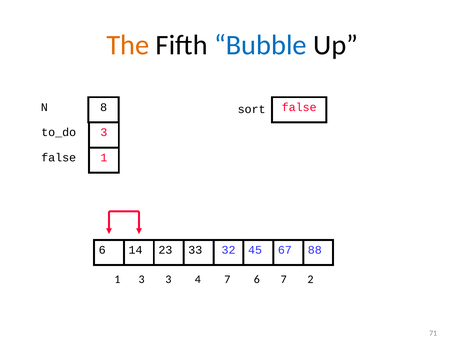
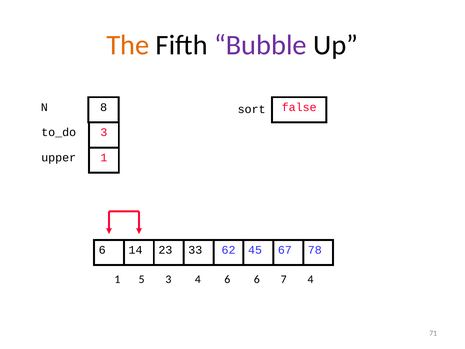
Bubble colour: blue -> purple
false at (59, 158): false -> upper
32: 32 -> 62
88: 88 -> 78
1 3: 3 -> 5
4 7: 7 -> 6
7 2: 2 -> 4
